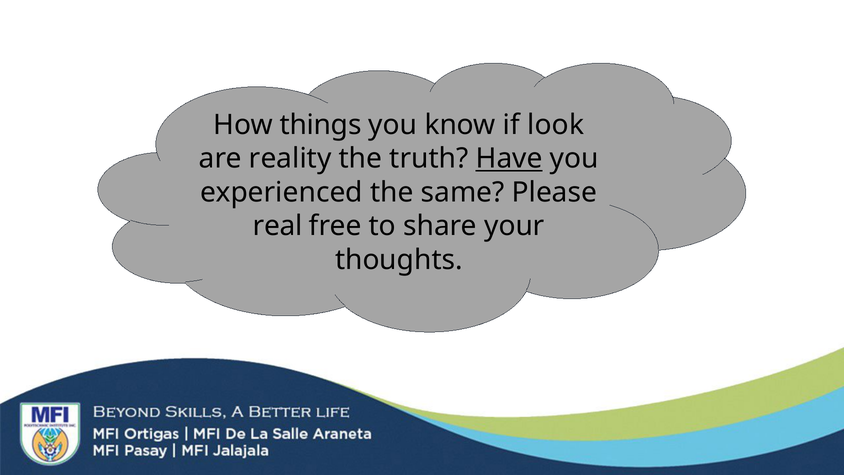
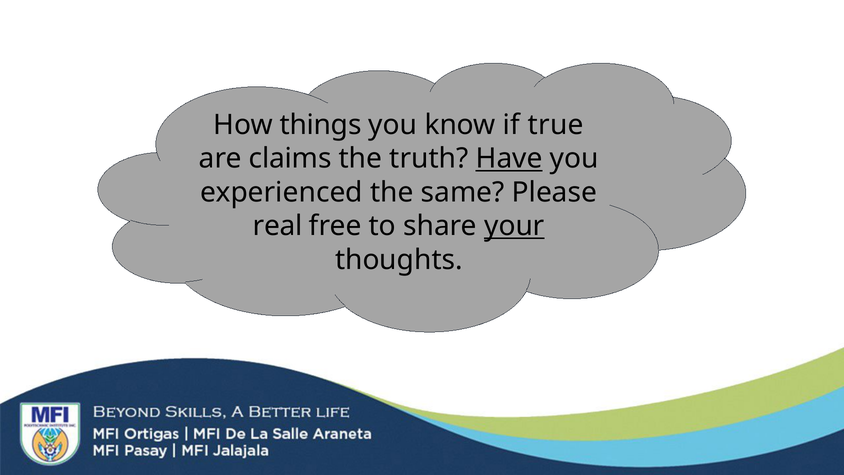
look: look -> true
reality: reality -> claims
your underline: none -> present
